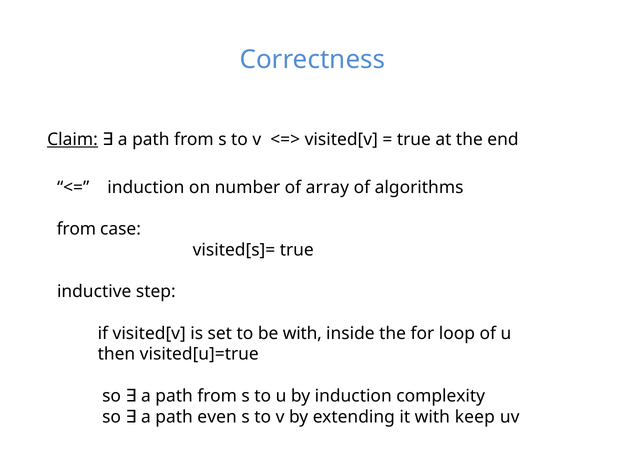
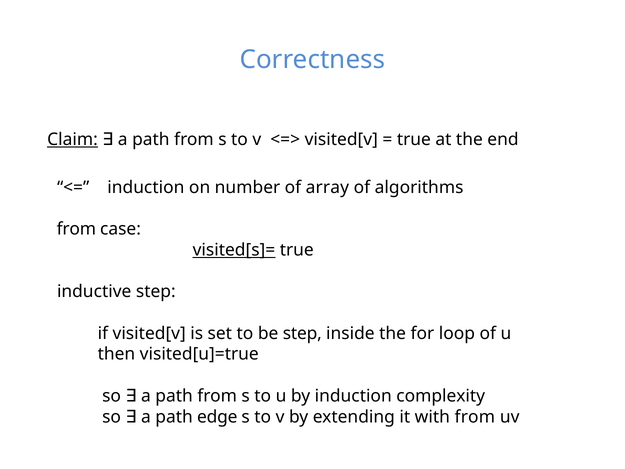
visited[s]= underline: none -> present
be with: with -> step
even: even -> edge
with keep: keep -> from
